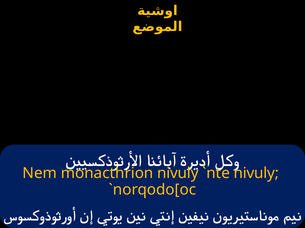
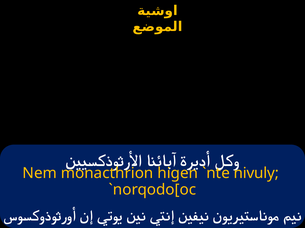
monacthrion nivuly: nivuly -> higen
